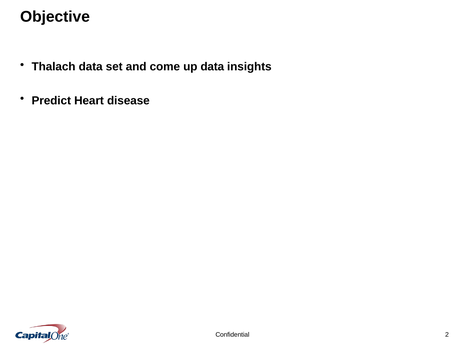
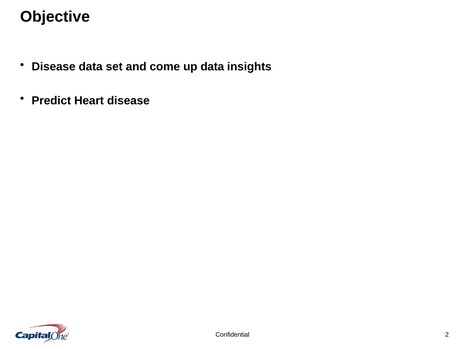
Thalach at (54, 67): Thalach -> Disease
